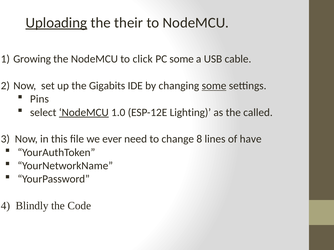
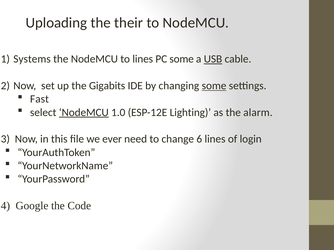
Uploading underline: present -> none
Growing: Growing -> Systems
to click: click -> lines
USB underline: none -> present
Pins: Pins -> Fast
called: called -> alarm
8: 8 -> 6
have: have -> login
Blindly: Blindly -> Google
